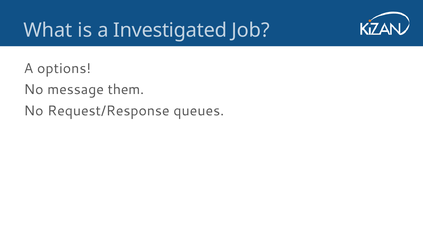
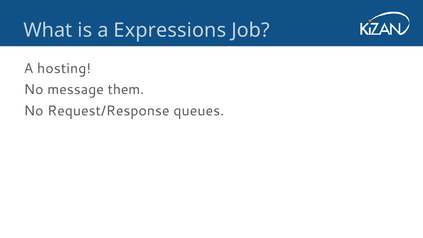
Investigated: Investigated -> Expressions
options: options -> hosting
